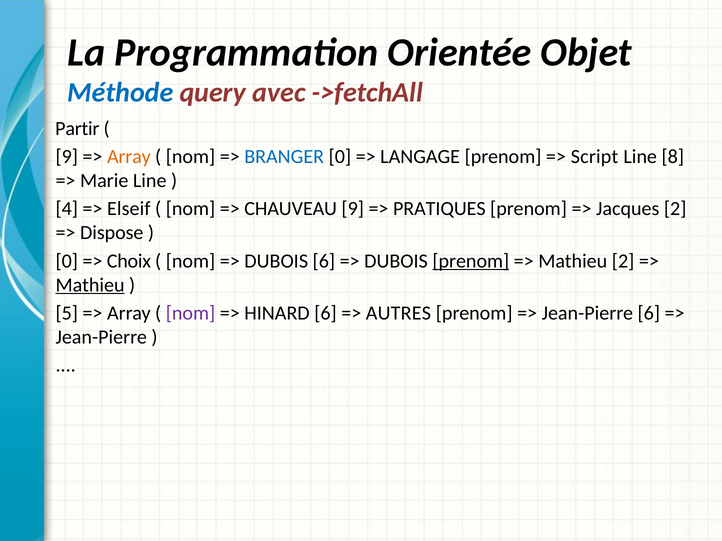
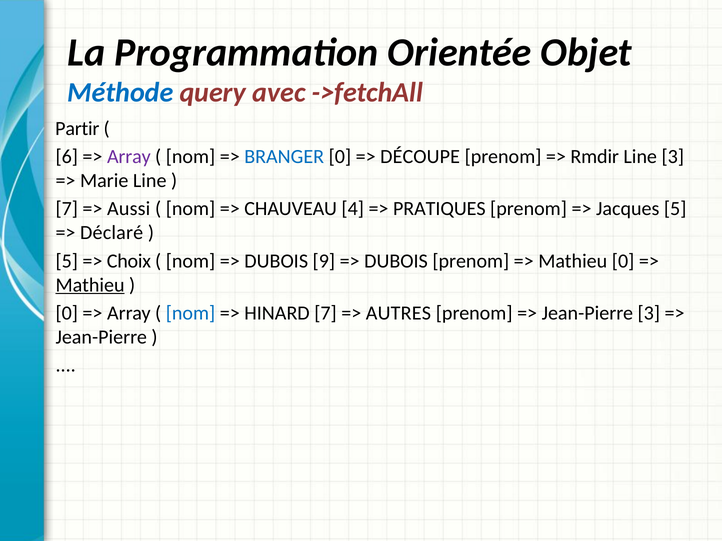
9 at (67, 157): 9 -> 6
Array at (129, 157) colour: orange -> purple
LANGAGE: LANGAGE -> DÉCOUPE
Script: Script -> Rmdir
Line 8: 8 -> 3
4 at (67, 209): 4 -> 7
Elseif: Elseif -> Aussi
CHAUVEAU 9: 9 -> 4
Jacques 2: 2 -> 5
Dispose: Dispose -> Déclaré
0 at (67, 261): 0 -> 5
DUBOIS 6: 6 -> 9
prenom at (471, 261) underline: present -> none
Mathieu 2: 2 -> 0
5 at (67, 313): 5 -> 0
nom at (191, 313) colour: purple -> blue
HINARD 6: 6 -> 7
Jean-Pierre 6: 6 -> 3
